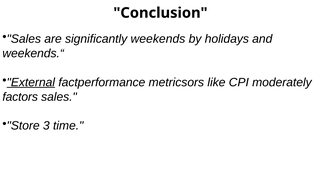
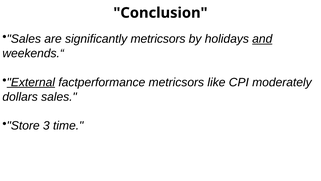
significantly weekends: weekends -> metricsors
and underline: none -> present
factors: factors -> dollars
